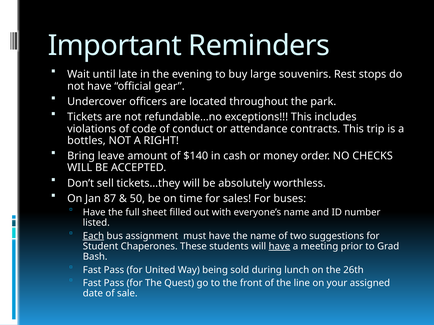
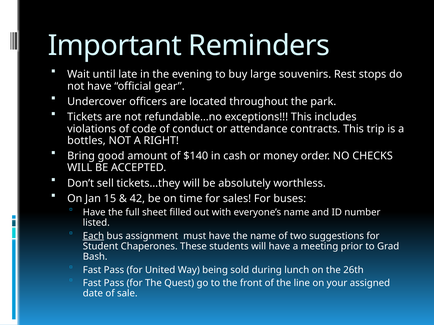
leave: leave -> good
87: 87 -> 15
50: 50 -> 42
have at (279, 247) underline: present -> none
